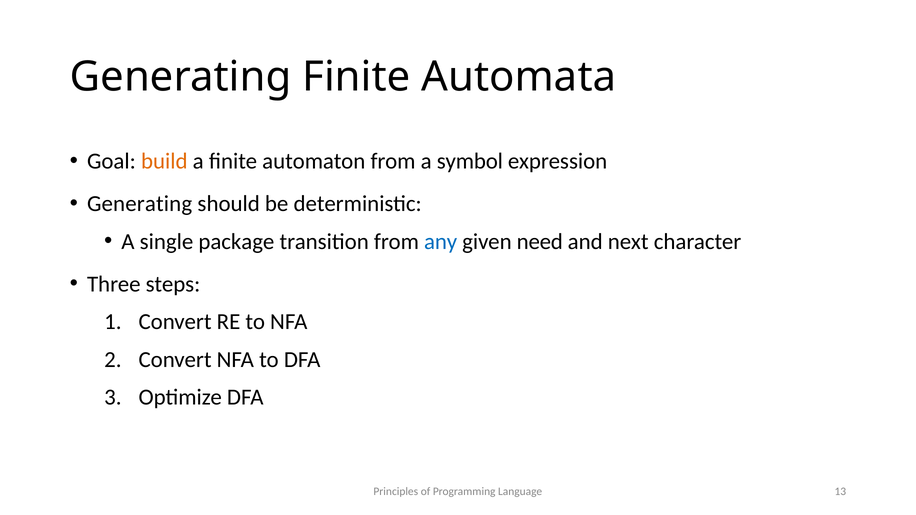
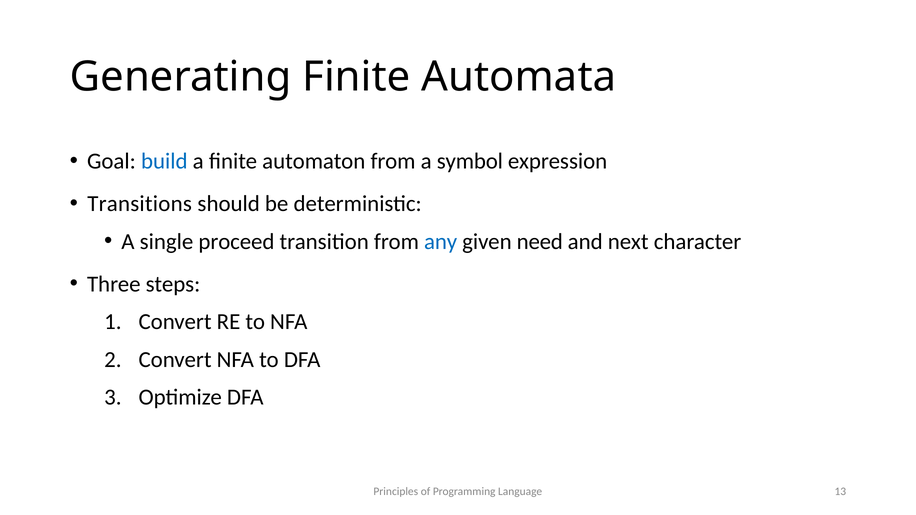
build colour: orange -> blue
Generating at (140, 204): Generating -> Transitions
package: package -> proceed
